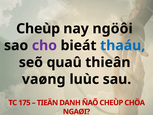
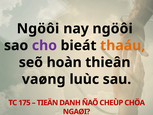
Cheùp at (38, 29): Cheùp -> Ngöôi
thaáu colour: blue -> orange
quaû: quaû -> hoàn
